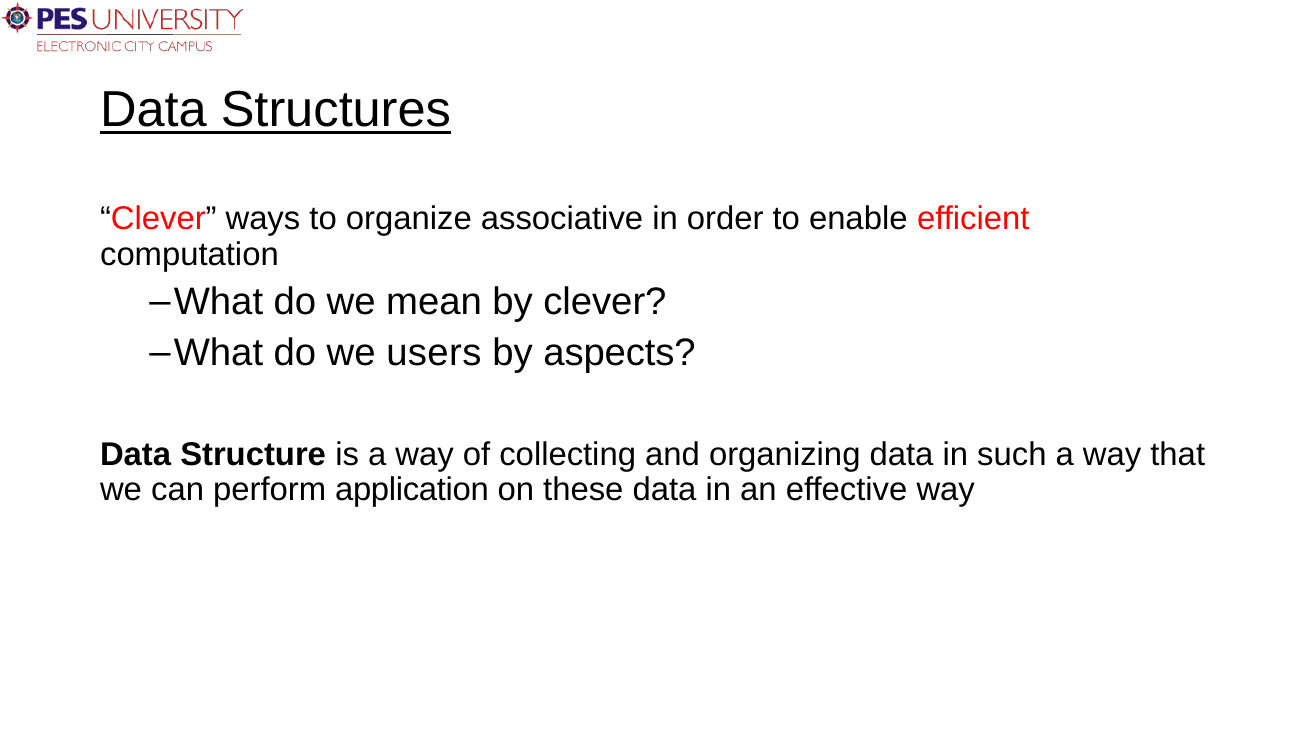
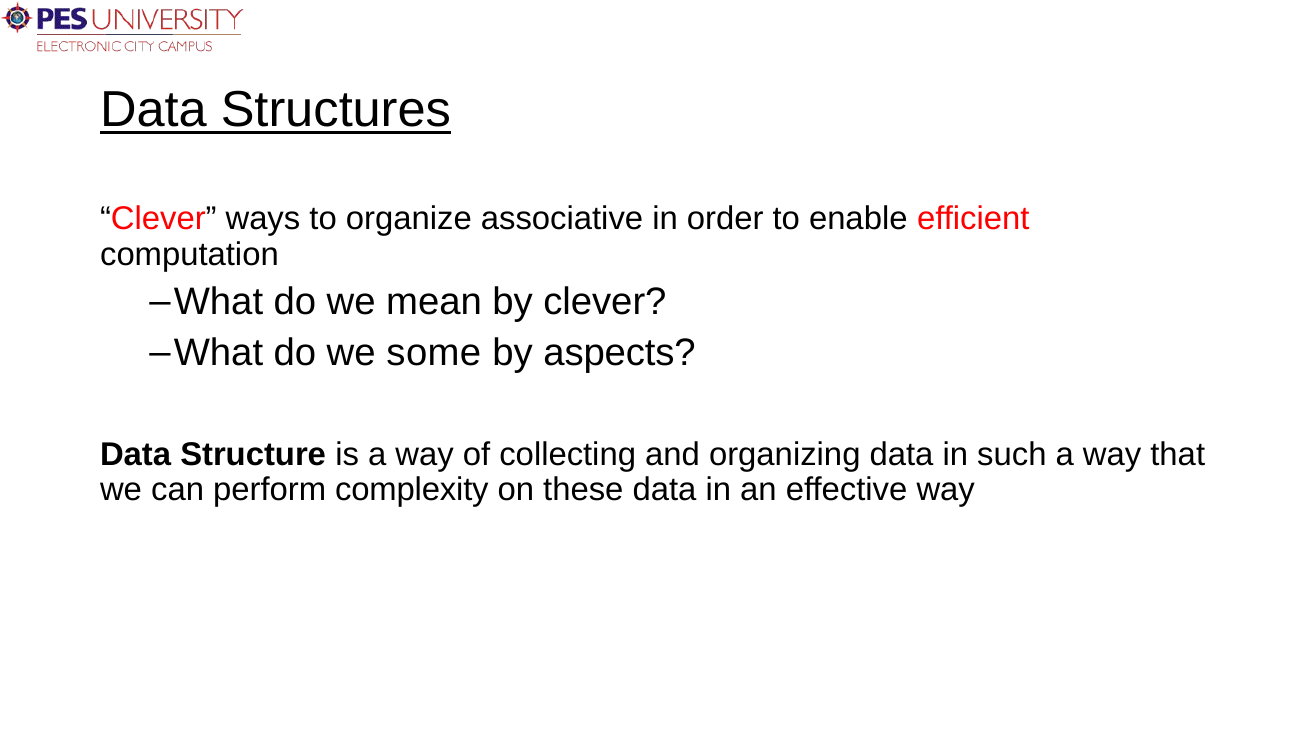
users: users -> some
application: application -> complexity
